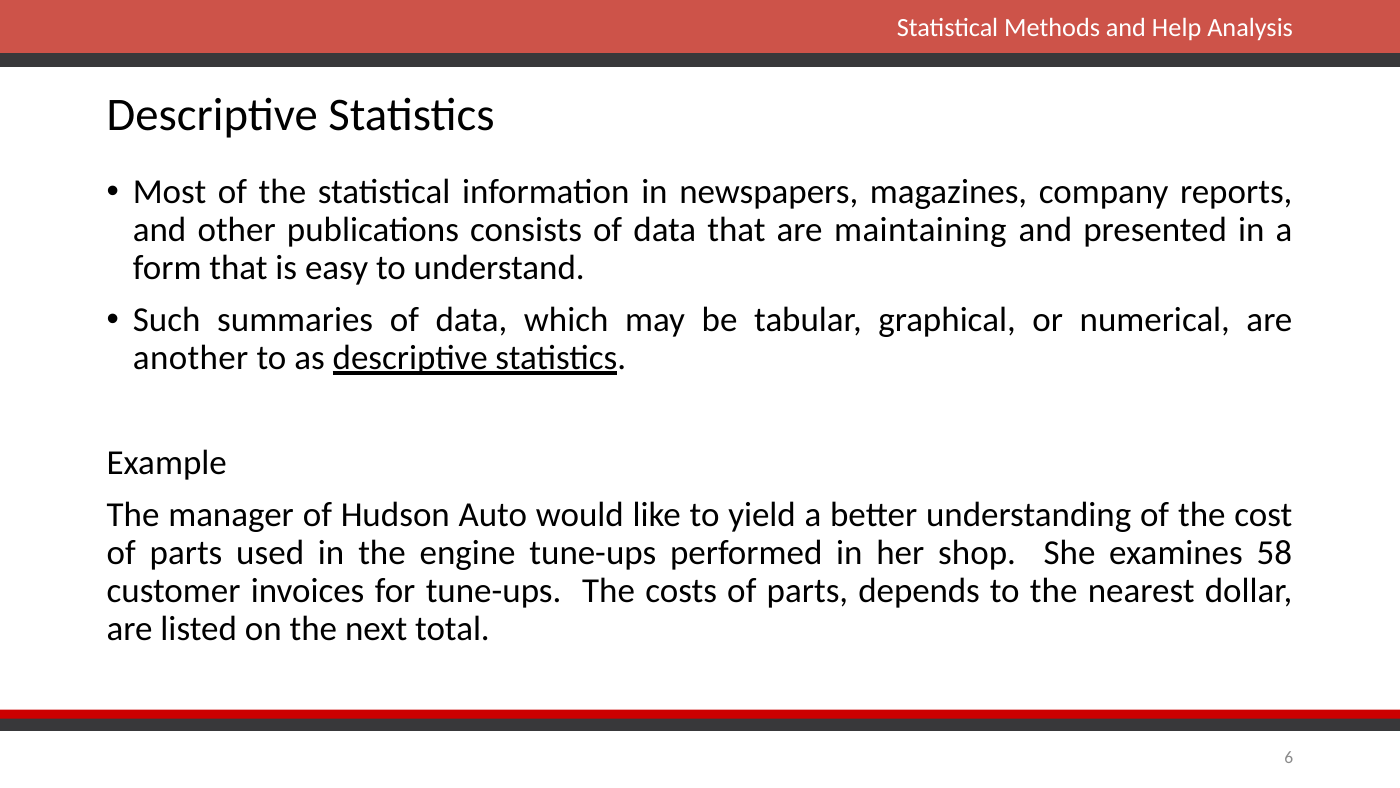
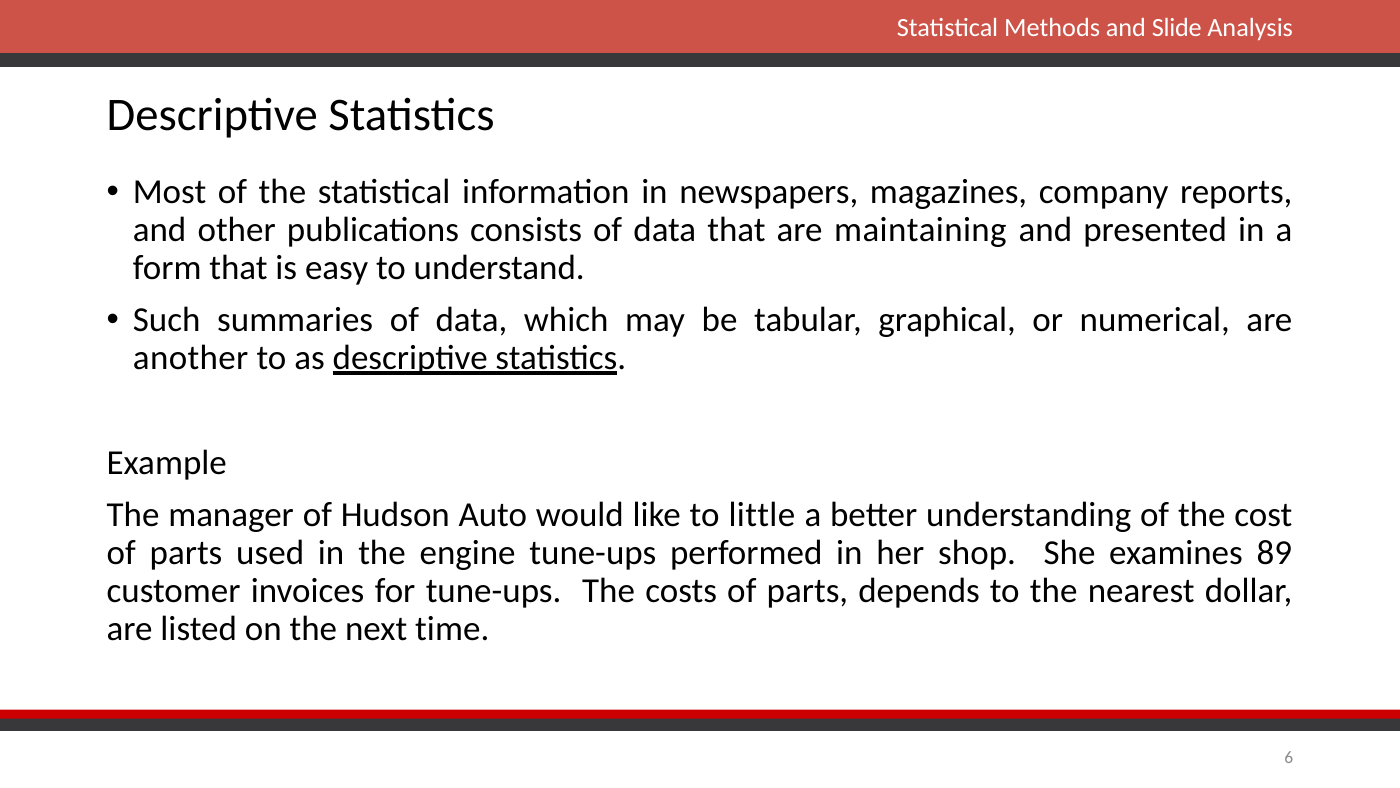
Help: Help -> Slide
yield: yield -> little
58: 58 -> 89
total: total -> time
